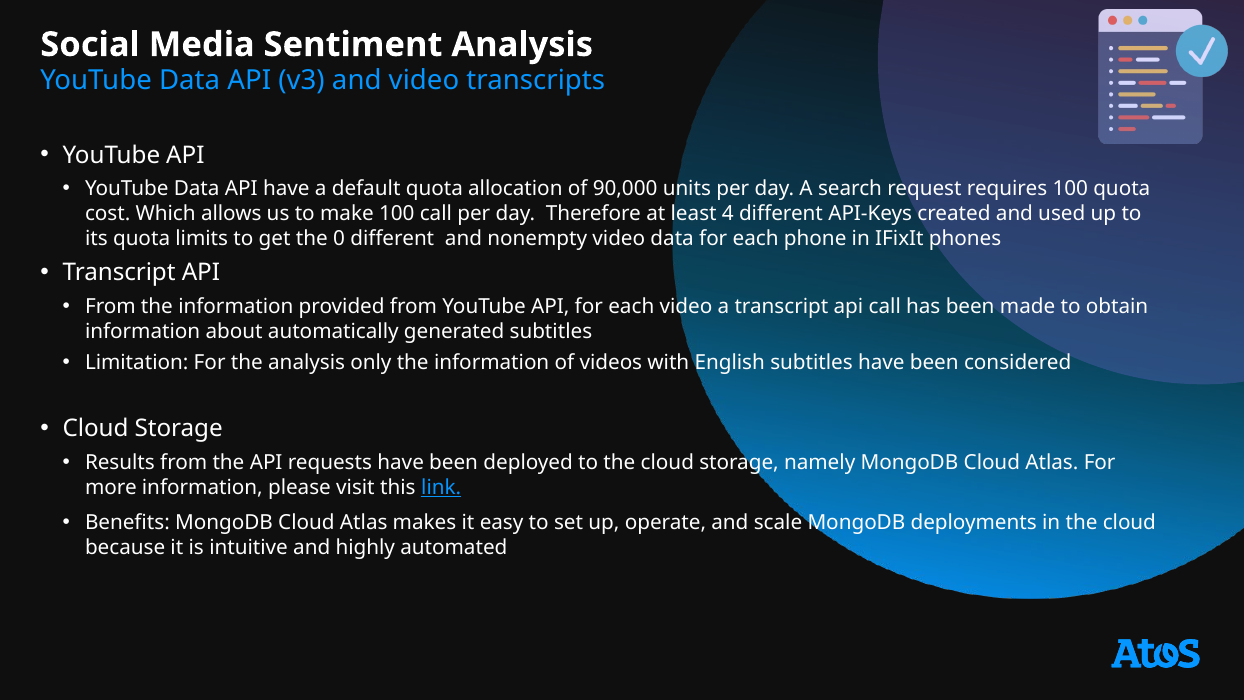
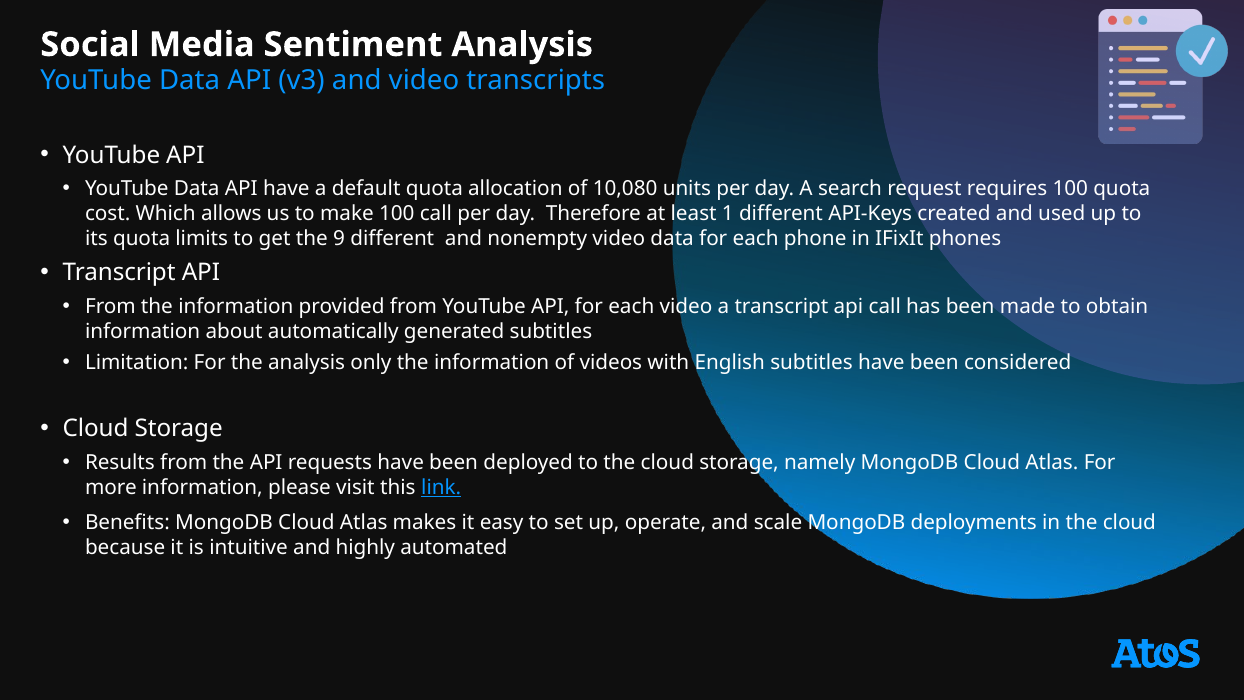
90,000: 90,000 -> 10,080
4: 4 -> 1
0: 0 -> 9
